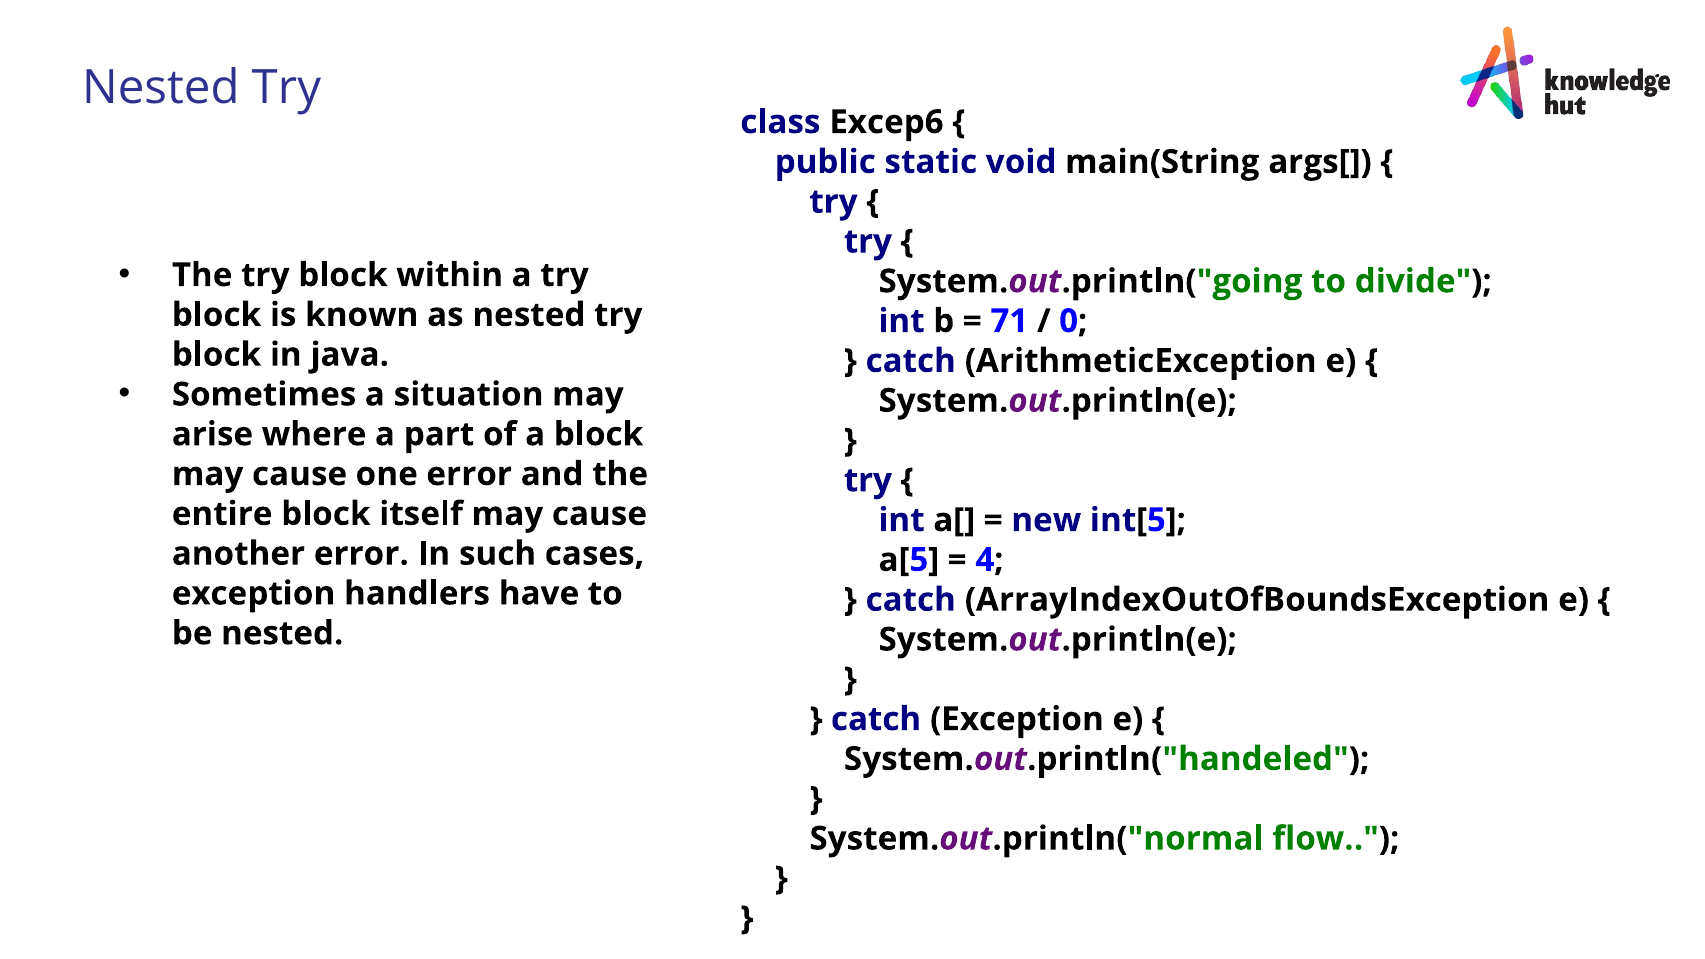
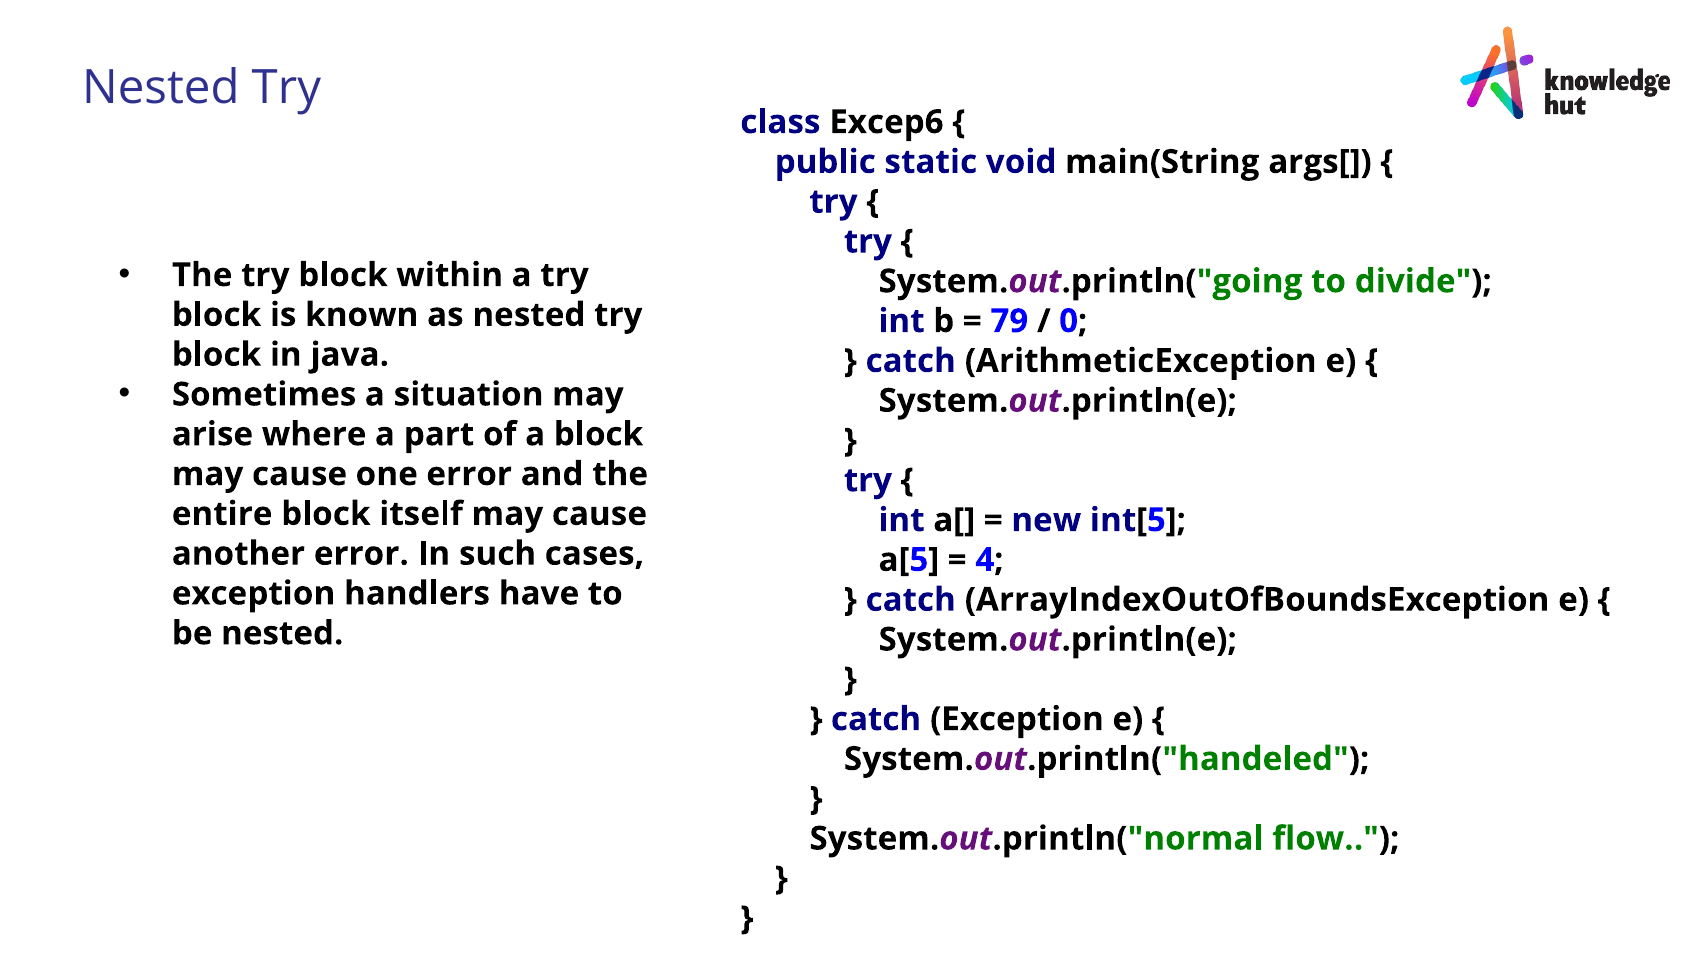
71: 71 -> 79
